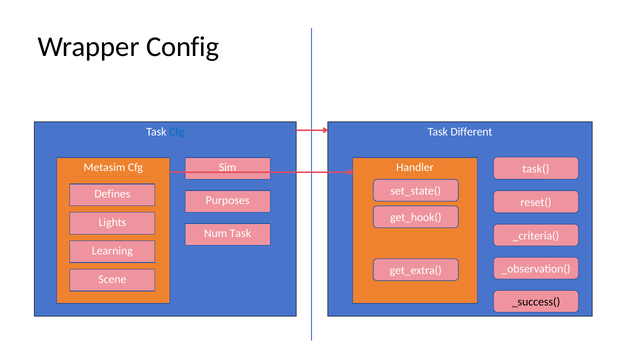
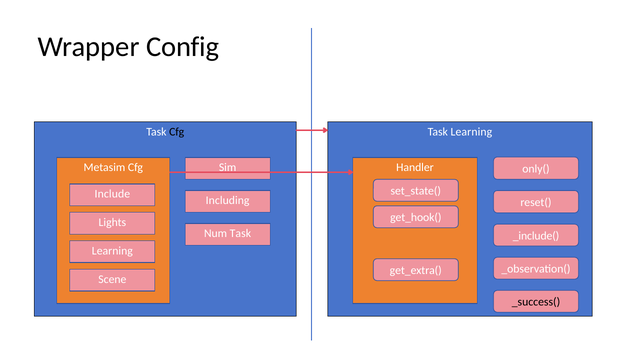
Cfg at (177, 132) colour: blue -> black
Task Different: Different -> Learning
task(: task( -> only(
Defines: Defines -> Include
Purposes: Purposes -> Including
_criteria(: _criteria( -> _include(
